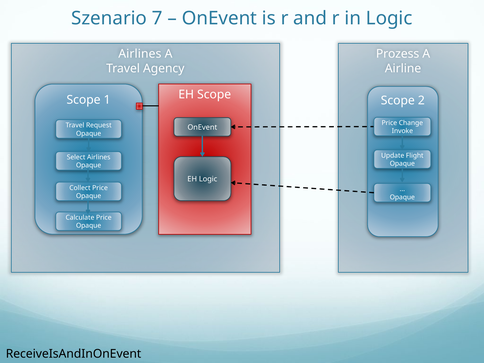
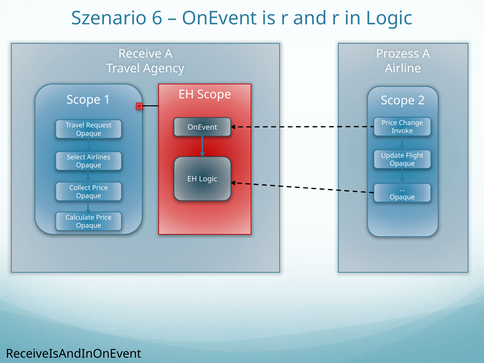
7: 7 -> 6
Airlines at (140, 54): Airlines -> Receive
